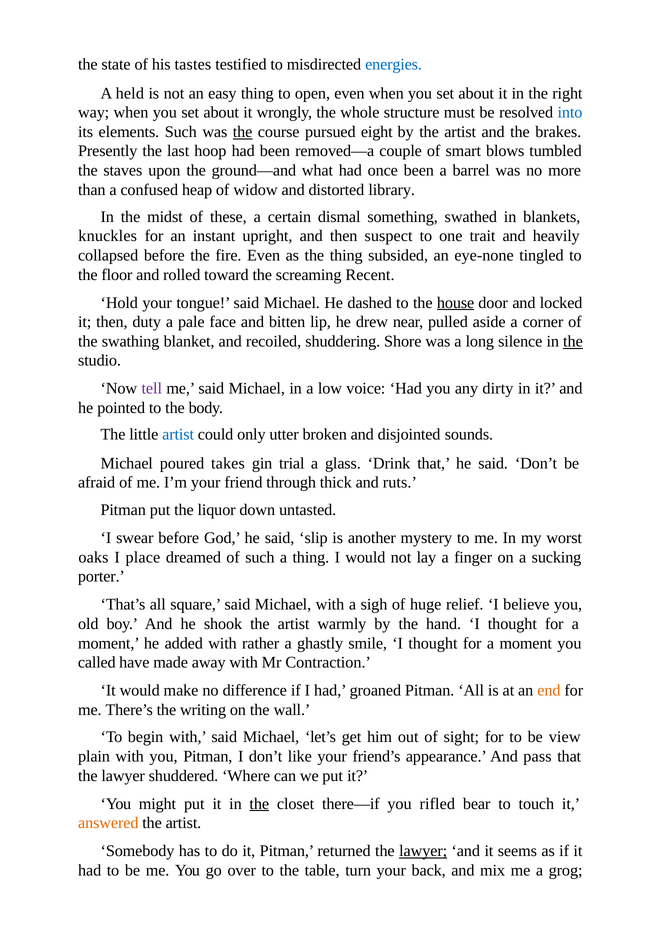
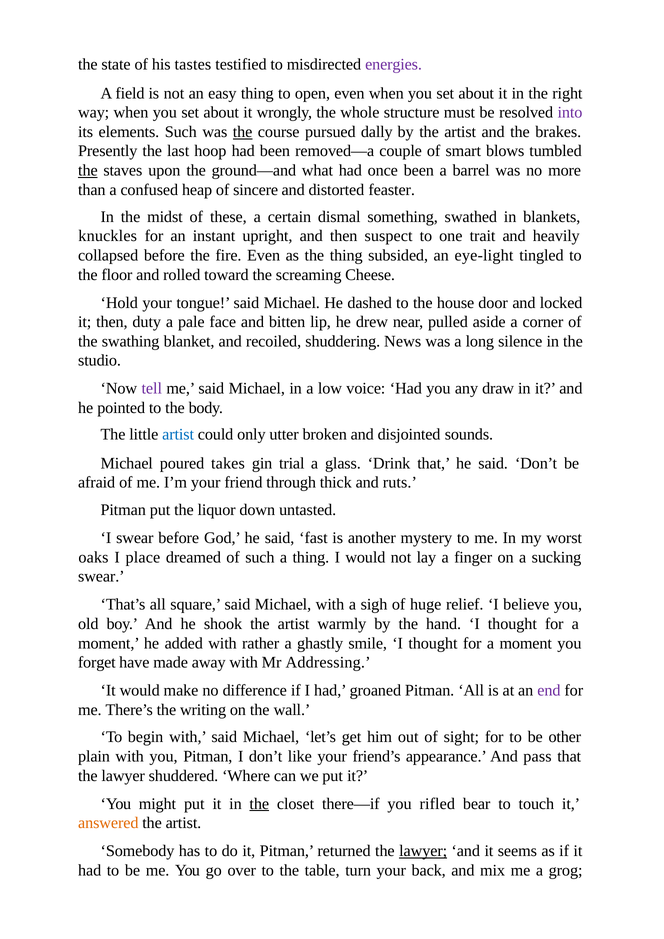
energies colour: blue -> purple
held: held -> field
into colour: blue -> purple
eight: eight -> dally
the at (88, 171) underline: none -> present
widow: widow -> sincere
library: library -> feaster
eye-none: eye-none -> eye-light
Recent: Recent -> Cheese
house underline: present -> none
Shore: Shore -> News
the at (573, 342) underline: present -> none
dirty: dirty -> draw
slip: slip -> fast
porter at (101, 577): porter -> swear
called: called -> forget
Contraction: Contraction -> Addressing
end colour: orange -> purple
view: view -> other
